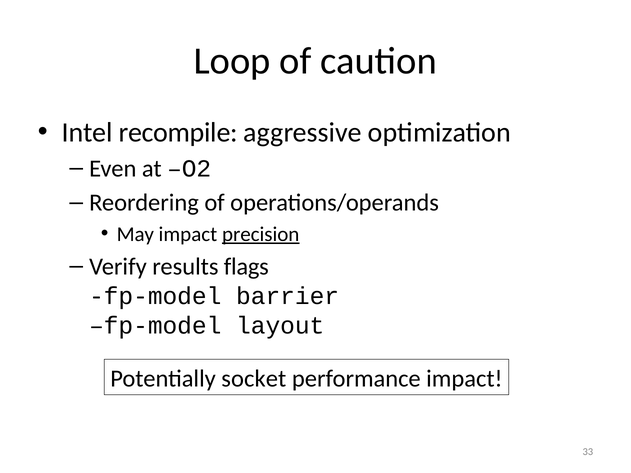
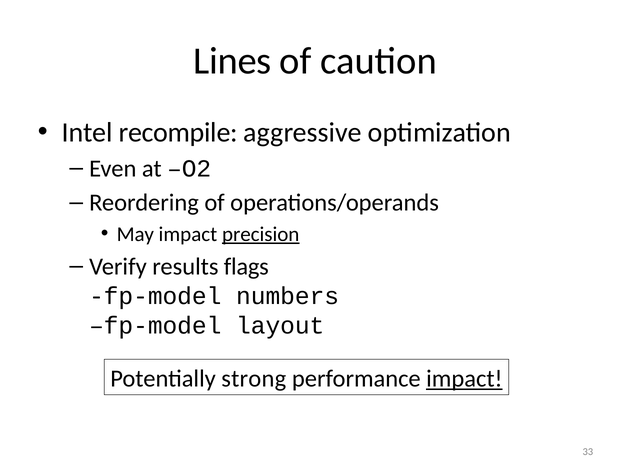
Loop: Loop -> Lines
barrier: barrier -> numbers
socket: socket -> strong
impact at (464, 379) underline: none -> present
